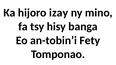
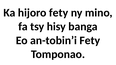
hijoro izay: izay -> fety
